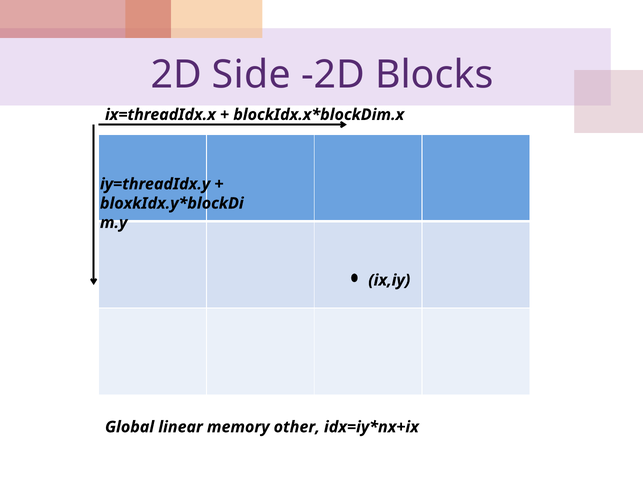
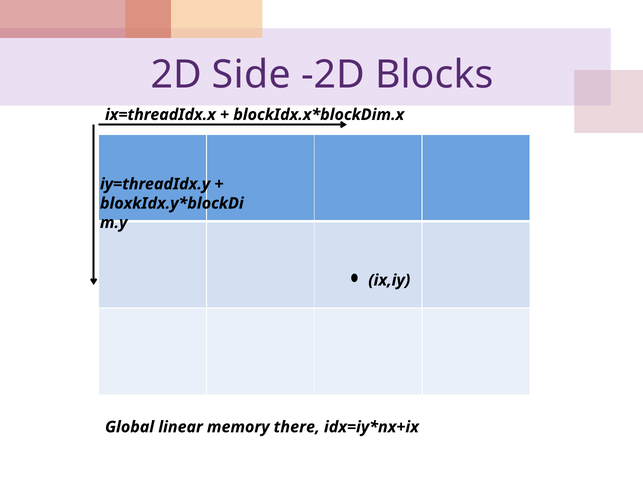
other: other -> there
